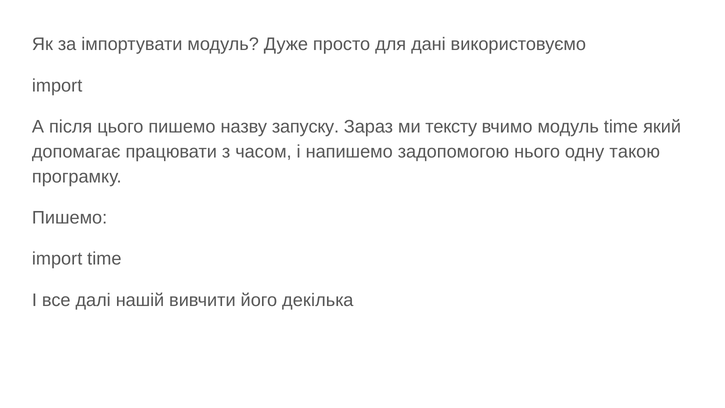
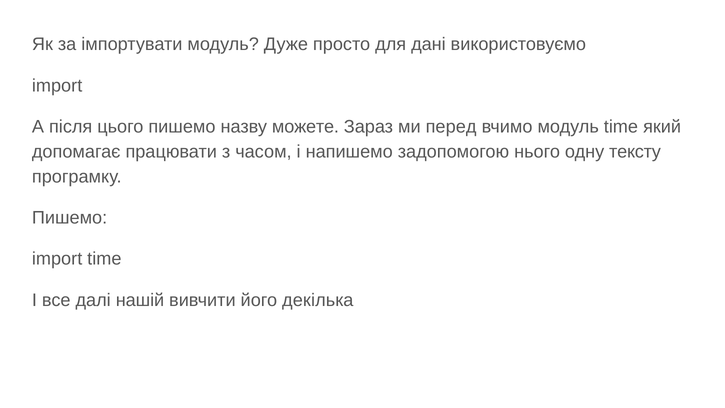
запуску: запуску -> можете
тексту: тексту -> перед
такою: такою -> тексту
